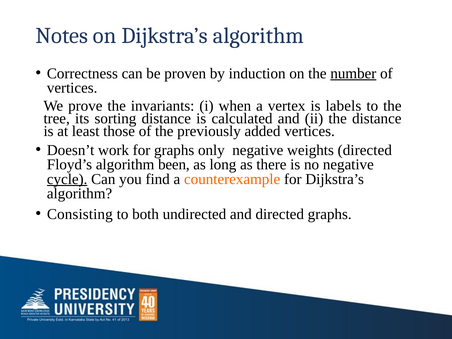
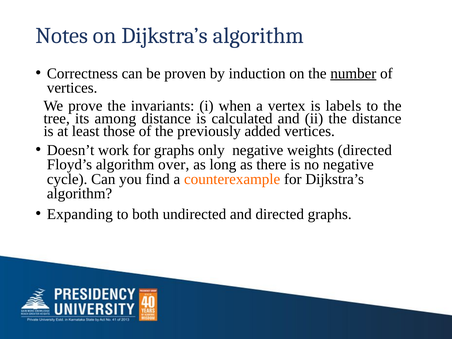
sorting: sorting -> among
been: been -> over
cycle underline: present -> none
Consisting: Consisting -> Expanding
